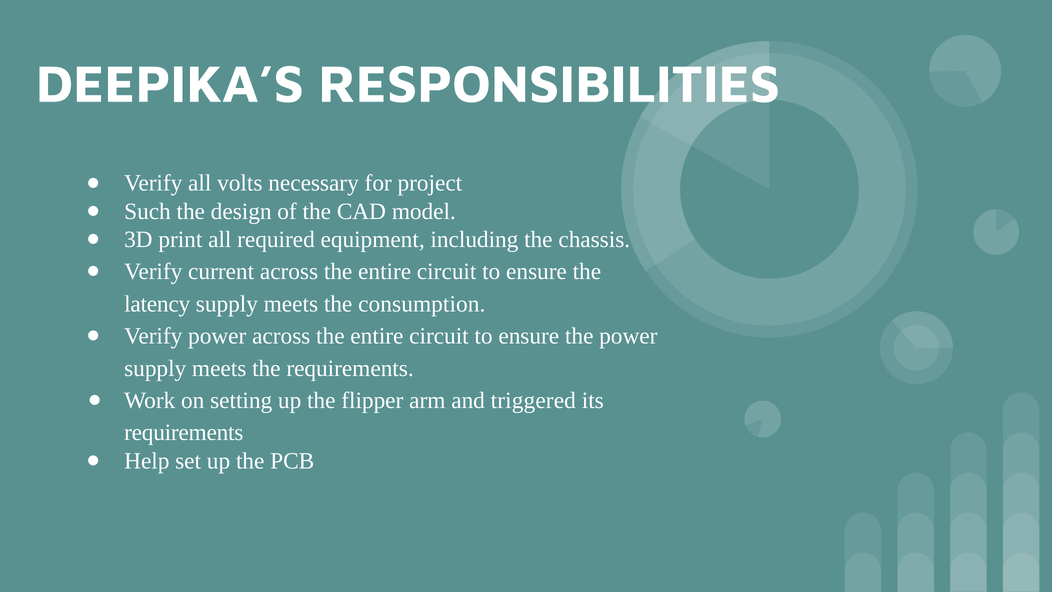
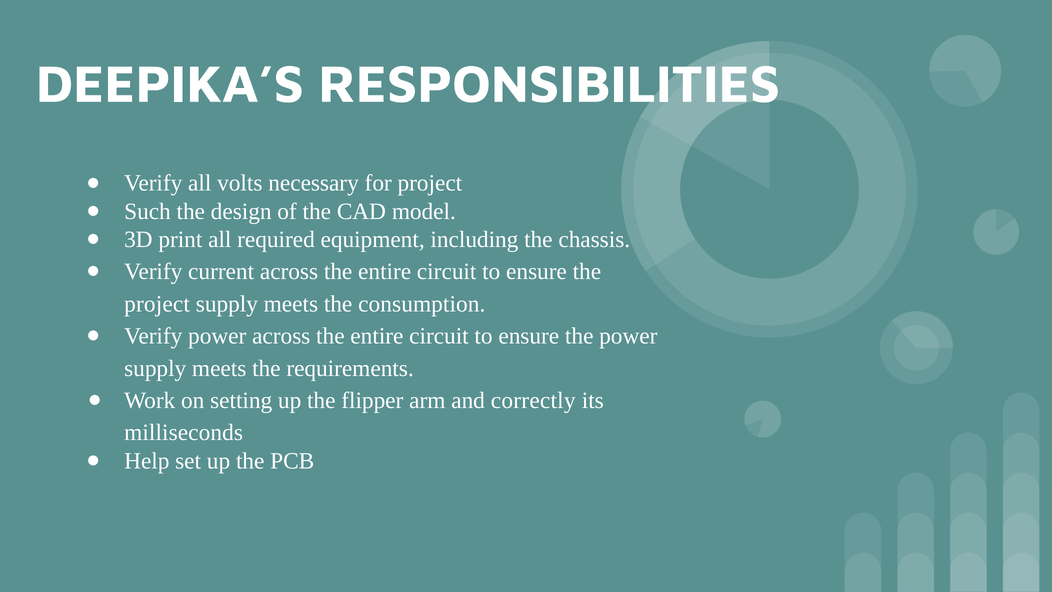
latency at (157, 304): latency -> project
triggered: triggered -> correctly
requirements at (184, 433): requirements -> milliseconds
